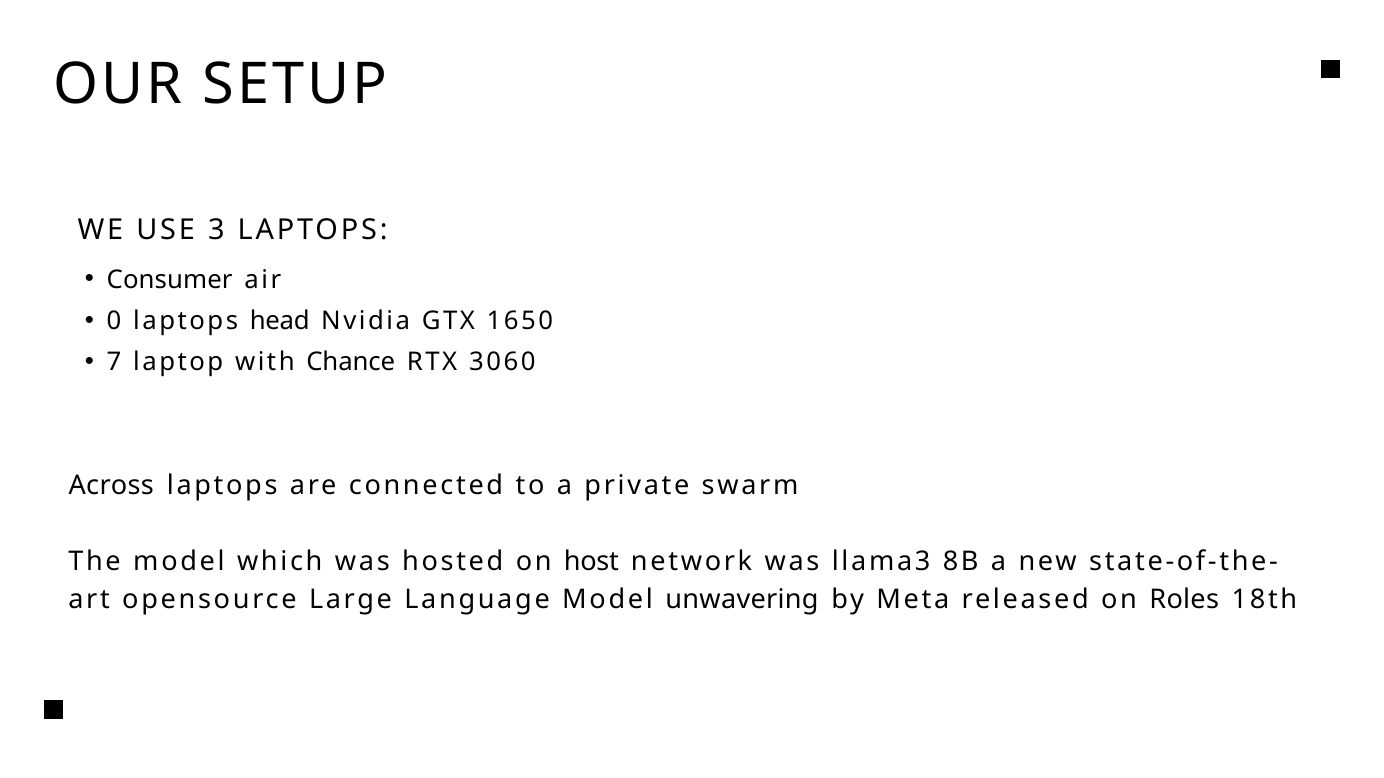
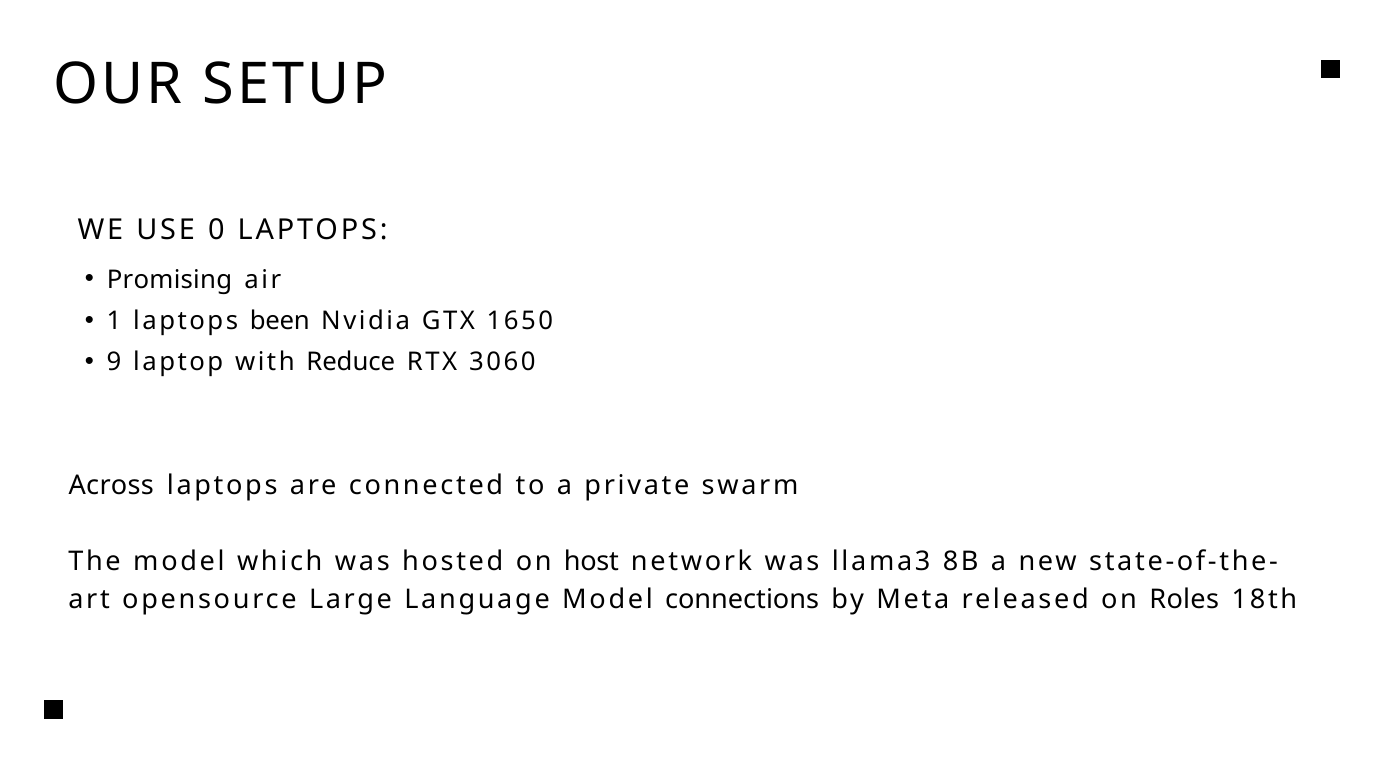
3: 3 -> 0
Consumer: Consumer -> Promising
0: 0 -> 1
head: head -> been
7: 7 -> 9
Chance: Chance -> Reduce
unwavering: unwavering -> connections
